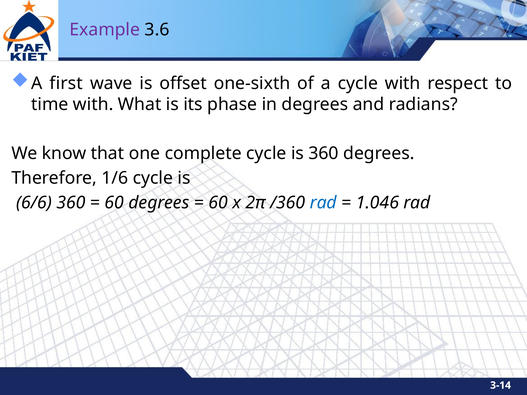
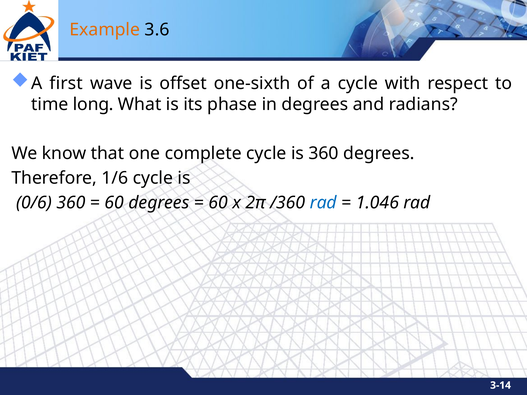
Example colour: purple -> orange
time with: with -> long
6/6: 6/6 -> 0/6
